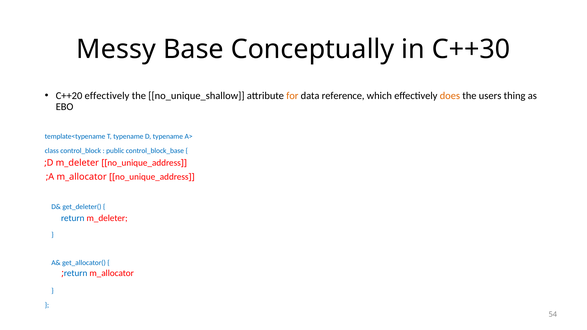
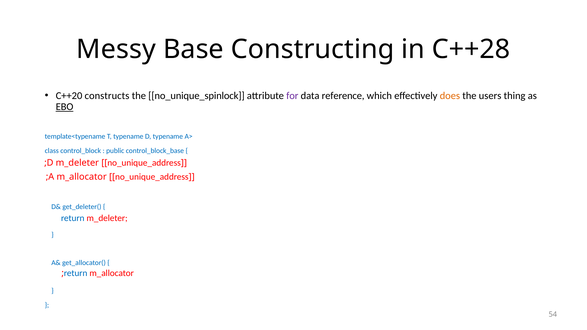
Conceptually: Conceptually -> Constructing
C++30: C++30 -> C++28
C++20 effectively: effectively -> constructs
no_unique_shallow: no_unique_shallow -> no_unique_spinlock
for colour: orange -> purple
EBO underline: none -> present
